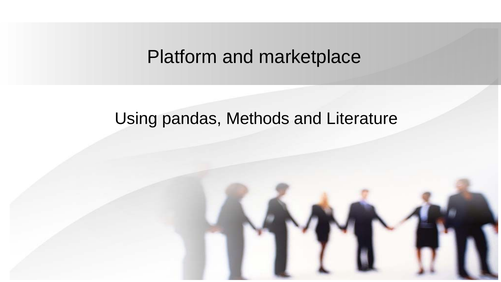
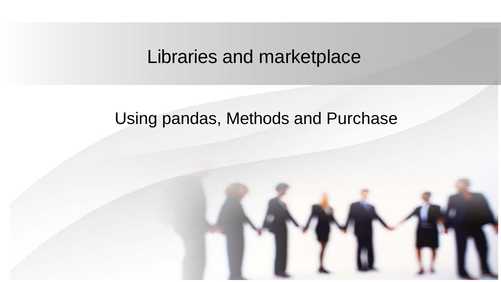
Platform: Platform -> Libraries
Literature: Literature -> Purchase
